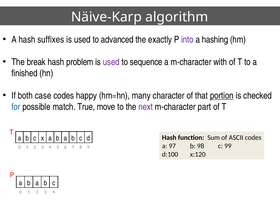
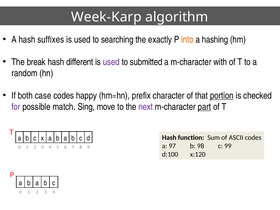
Näive-Karp: Näive-Karp -> Week-Karp
advanced: advanced -> searching
into colour: purple -> orange
problem: problem -> different
sequence: sequence -> submitted
finished: finished -> random
many: many -> prefix
for colour: blue -> purple
True: True -> Sing
part underline: none -> present
